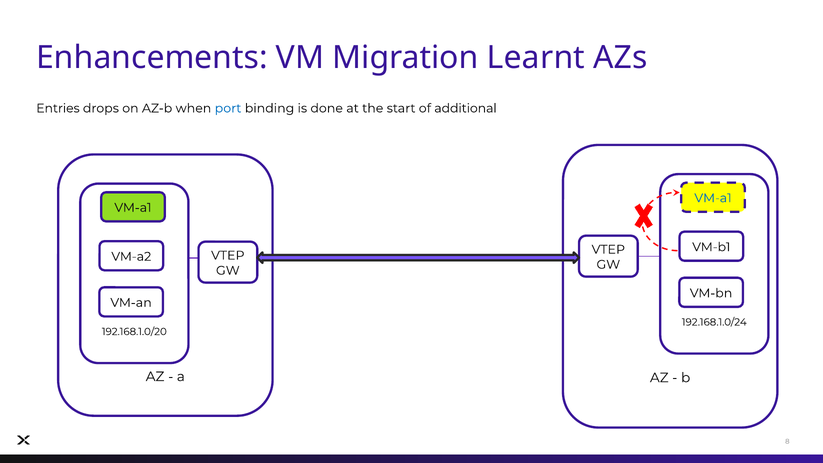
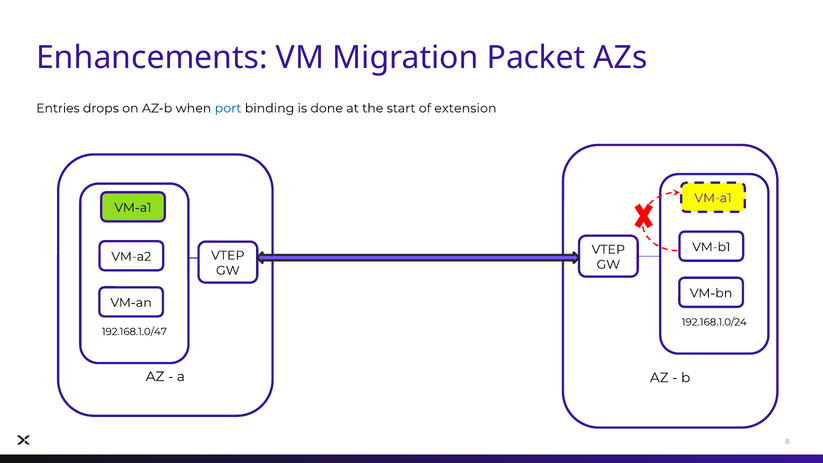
Learnt: Learnt -> Packet
additional: additional -> extension
VM-a1 at (713, 198) colour: blue -> purple
192.168.1.0/20: 192.168.1.0/20 -> 192.168.1.0/47
